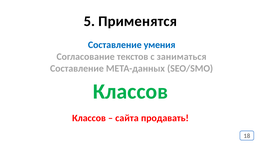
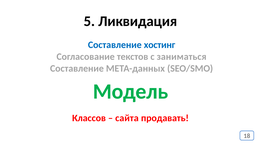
Применятся: Применятся -> Ликвидация
умения: умения -> хостинг
Классов at (130, 91): Классов -> Модель
